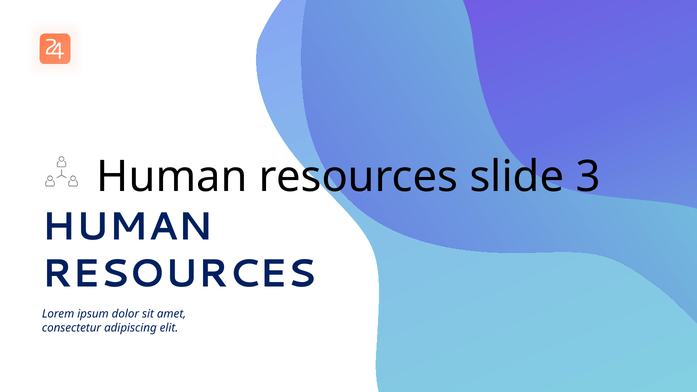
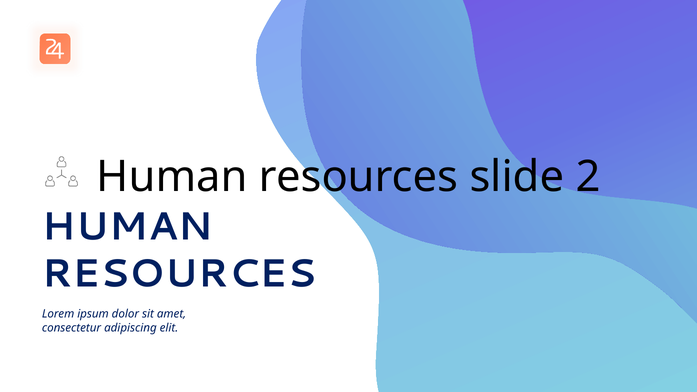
3: 3 -> 2
